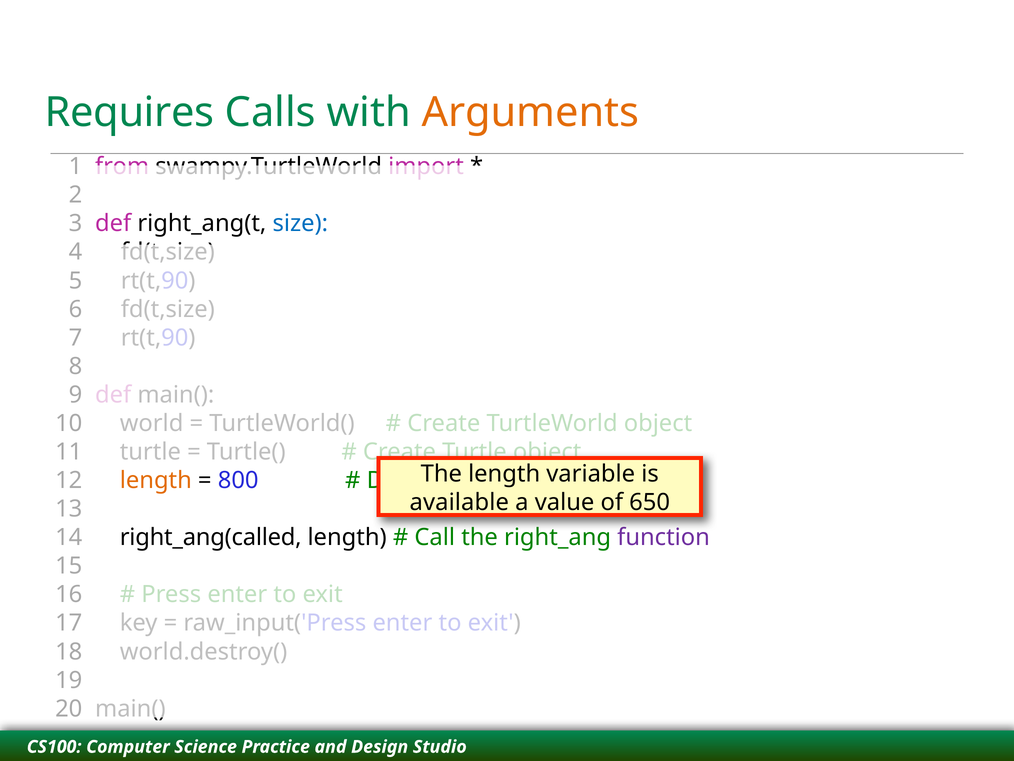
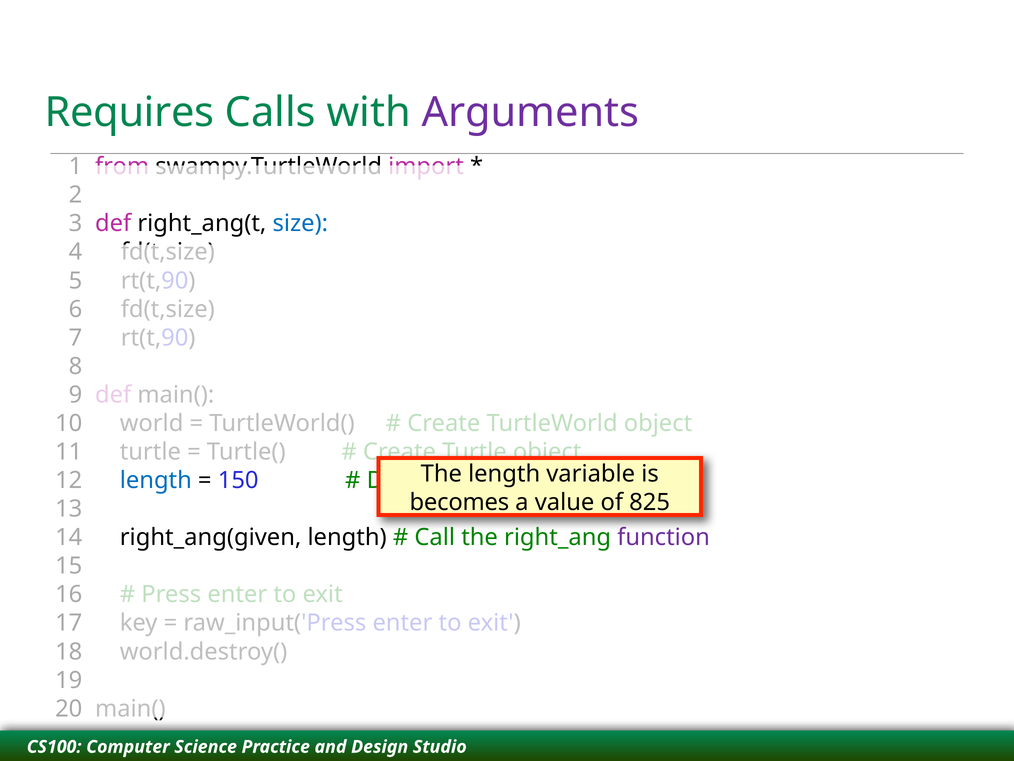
Arguments colour: orange -> purple
length at (156, 480) colour: orange -> blue
800: 800 -> 150
available: available -> becomes
650: 650 -> 825
right_ang(called: right_ang(called -> right_ang(given
